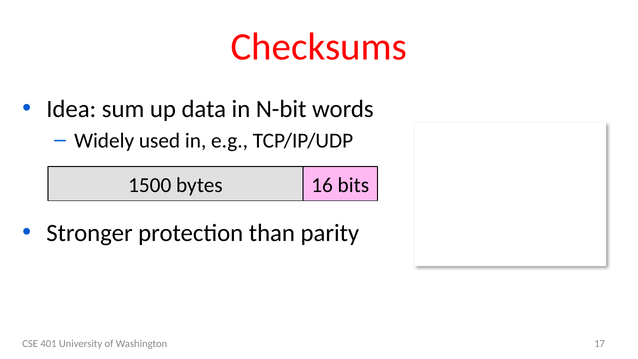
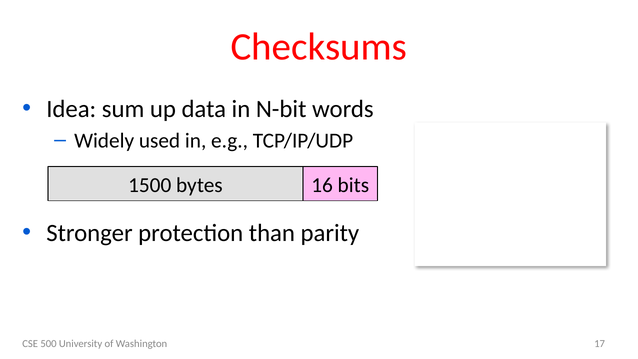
401: 401 -> 500
